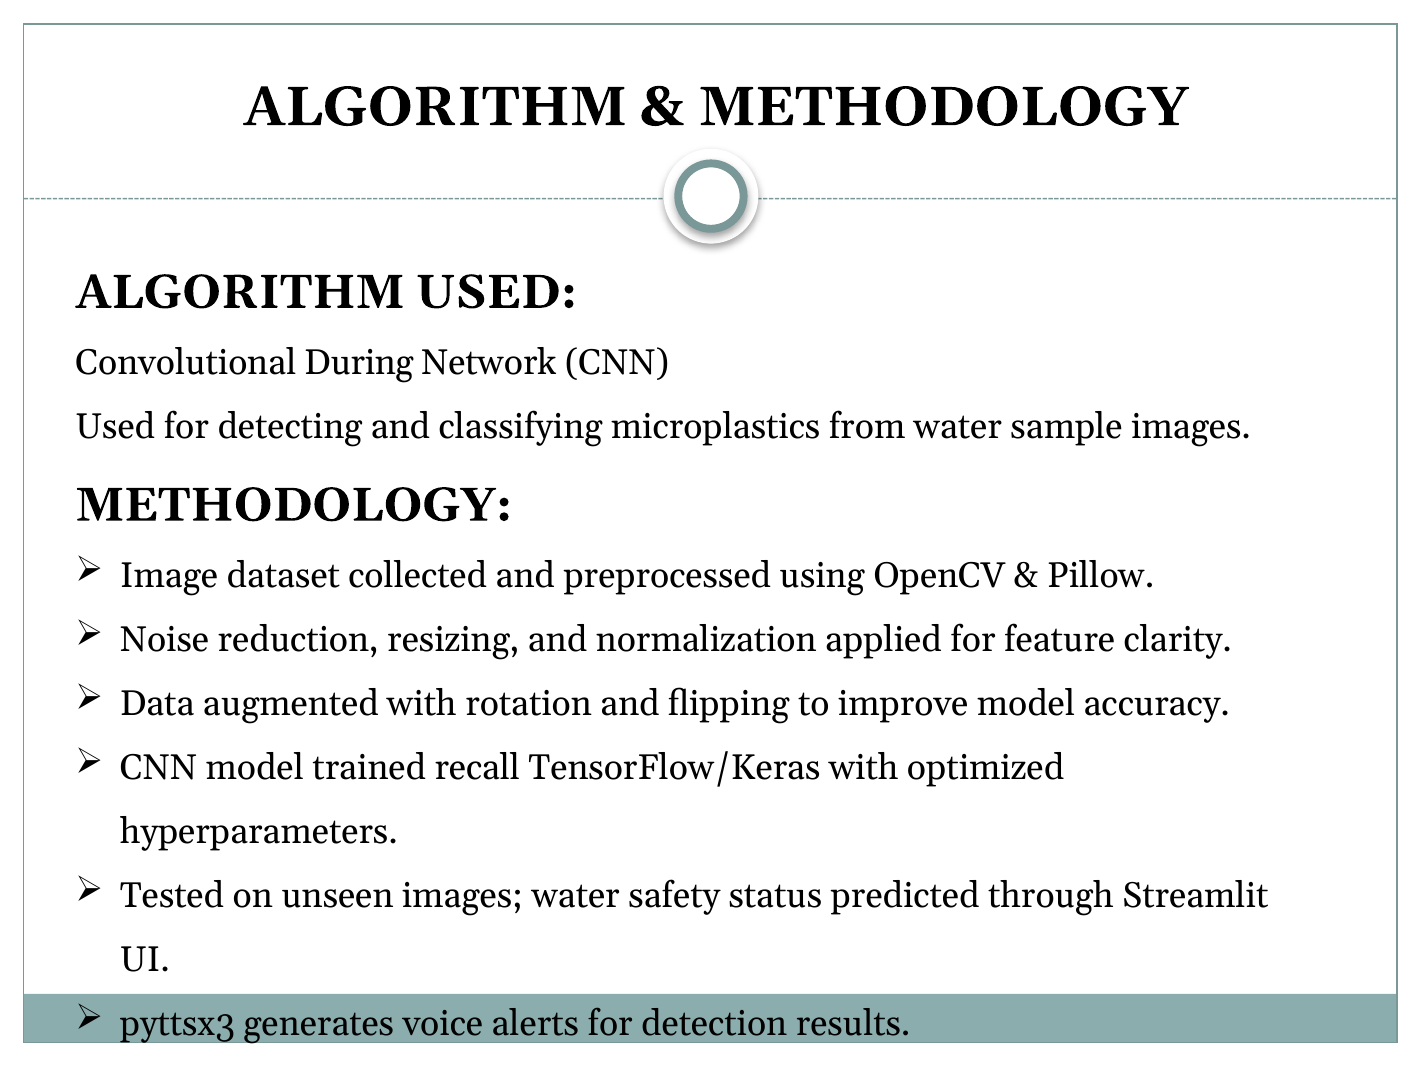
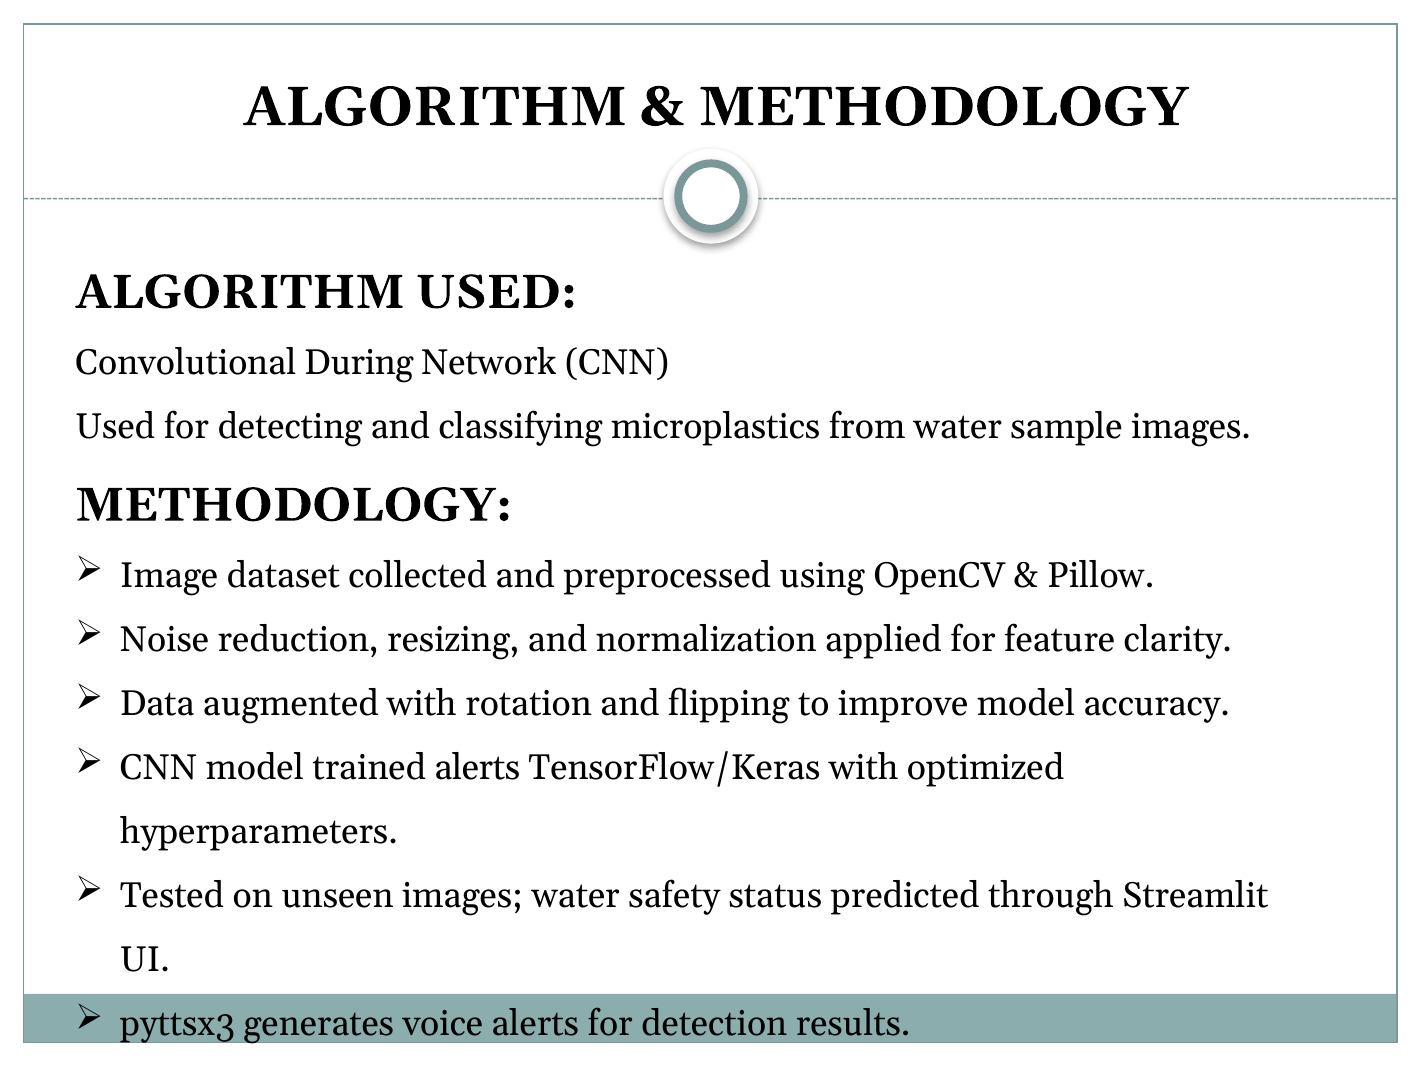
trained recall: recall -> alerts
